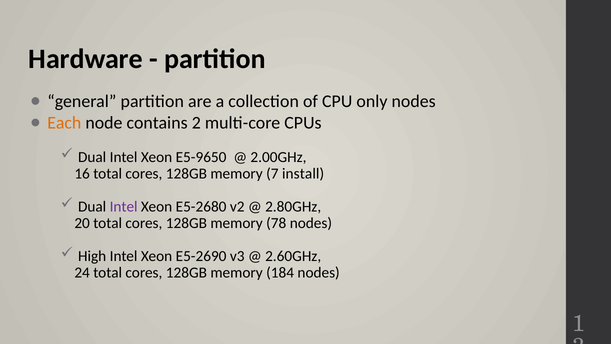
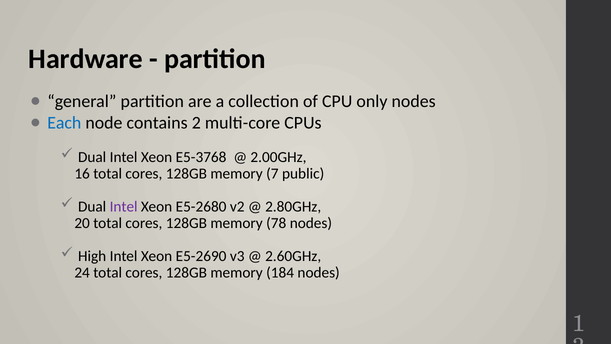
Each colour: orange -> blue
E5-9650: E5-9650 -> E5-3768
install: install -> public
